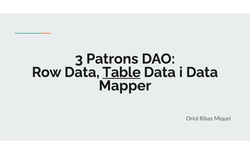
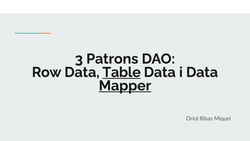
Mapper underline: none -> present
